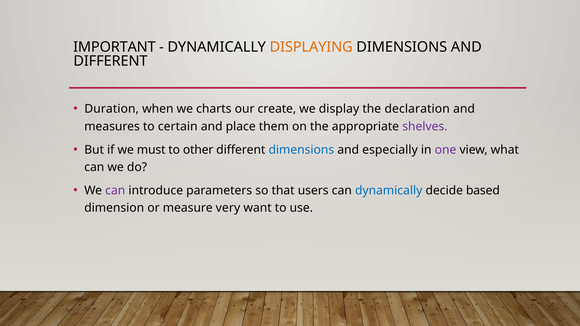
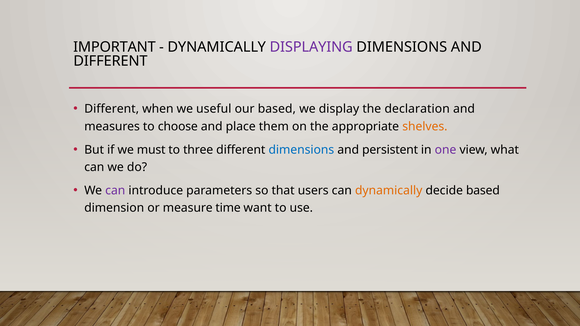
DISPLAYING colour: orange -> purple
Duration at (112, 109): Duration -> Different
charts: charts -> useful
our create: create -> based
certain: certain -> choose
shelves colour: purple -> orange
other: other -> three
especially: especially -> persistent
dynamically at (389, 191) colour: blue -> orange
very: very -> time
